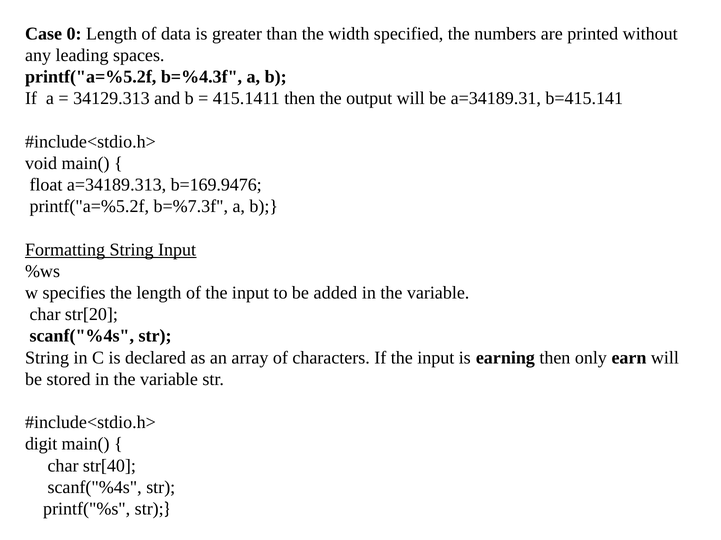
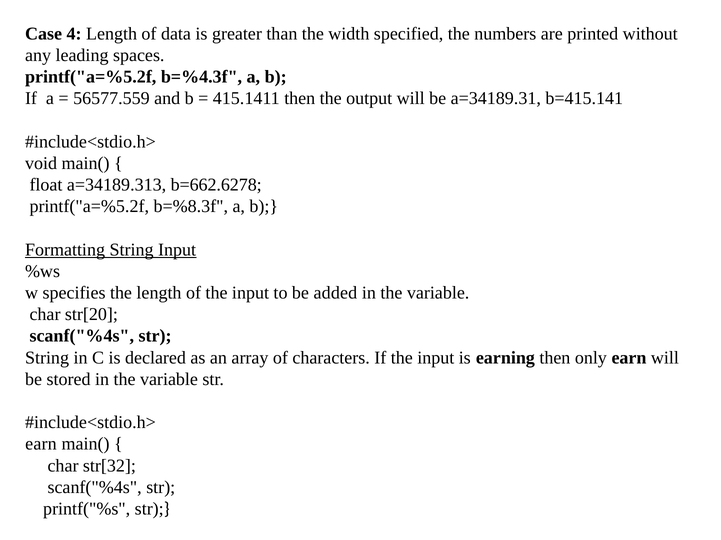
0: 0 -> 4
34129.313: 34129.313 -> 56577.559
b=169.9476: b=169.9476 -> b=662.6278
b=%7.3f: b=%7.3f -> b=%8.3f
digit at (41, 445): digit -> earn
str[40: str[40 -> str[32
